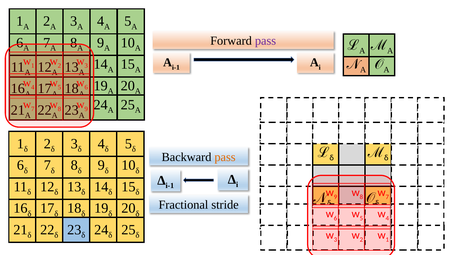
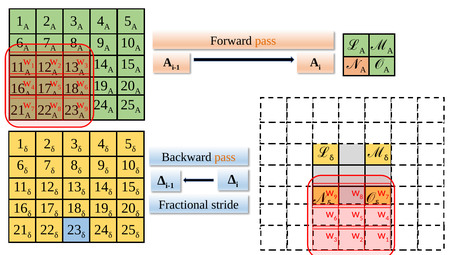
pass at (265, 41) colour: purple -> orange
